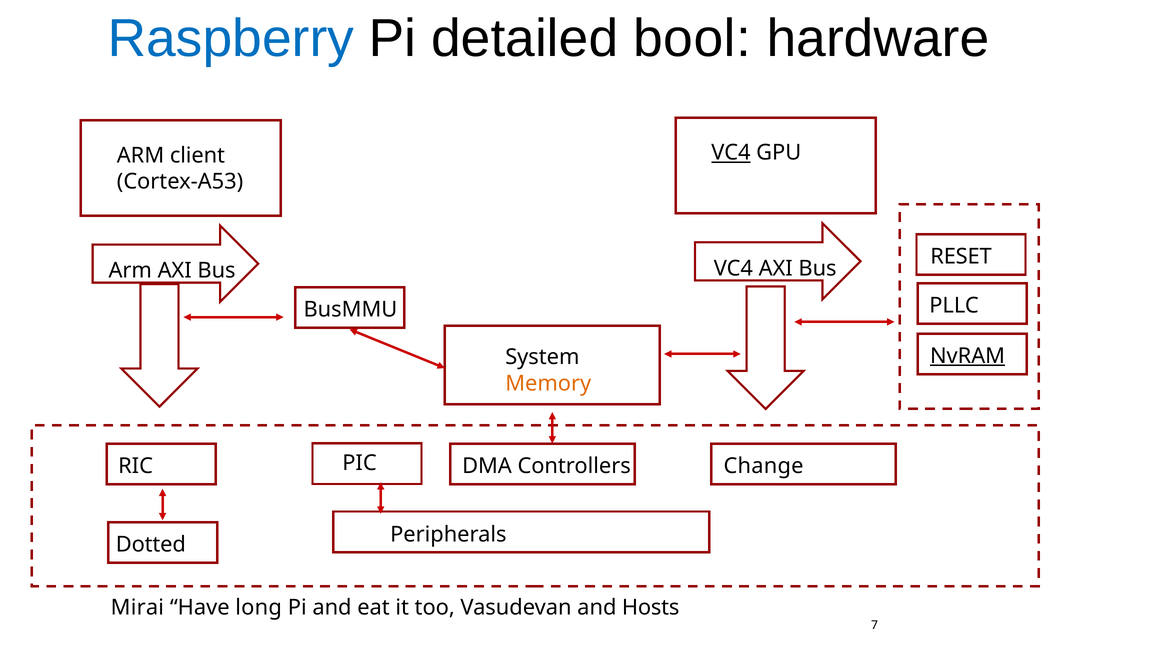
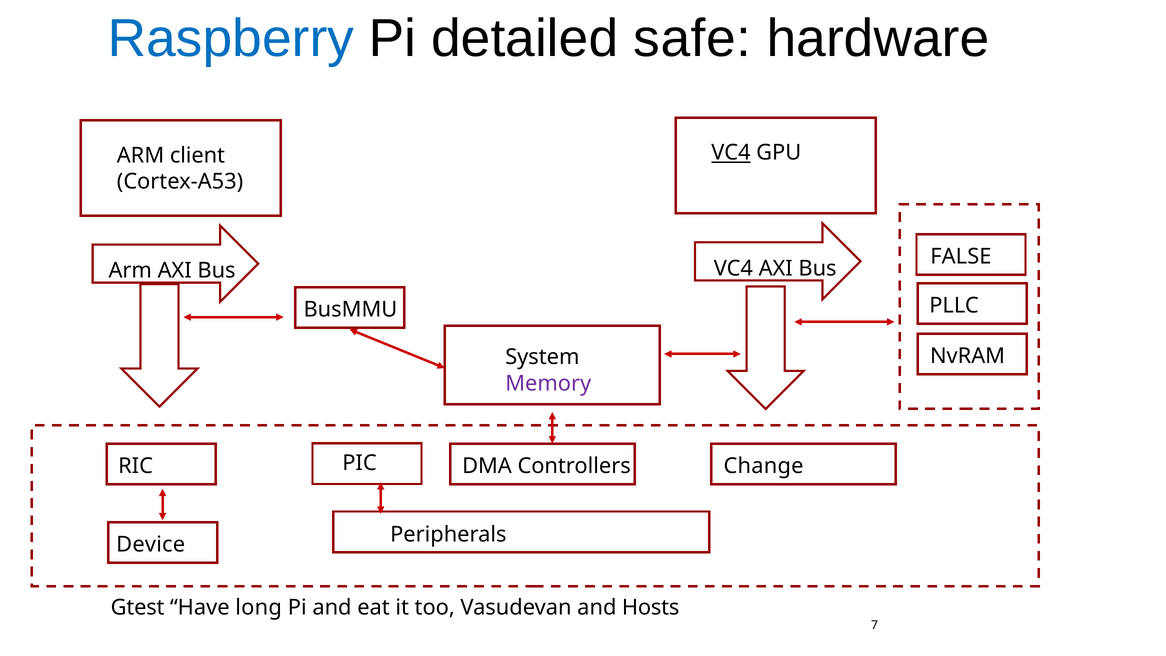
bool: bool -> safe
RESET: RESET -> FALSE
NvRAM underline: present -> none
Memory colour: orange -> purple
Dotted: Dotted -> Device
Mirai: Mirai -> Gtest
